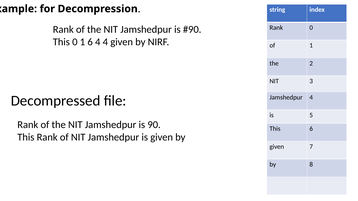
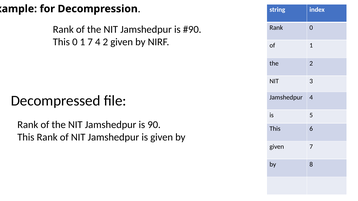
1 6: 6 -> 7
4 4: 4 -> 2
